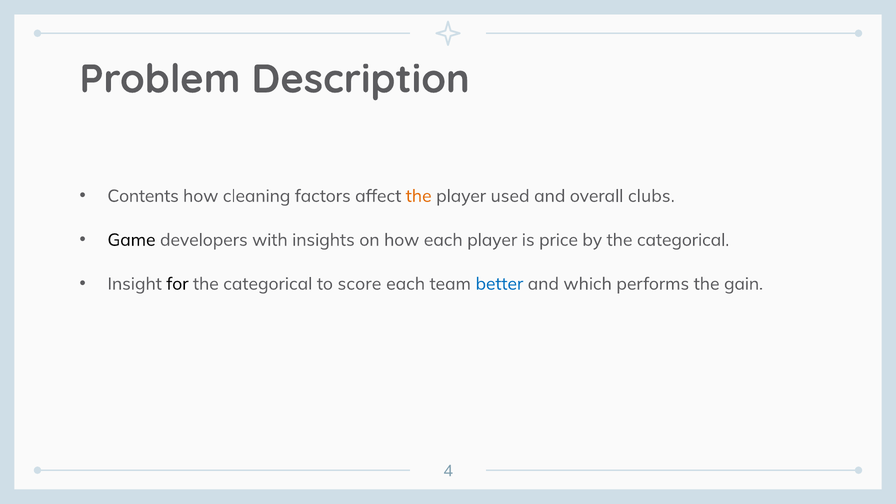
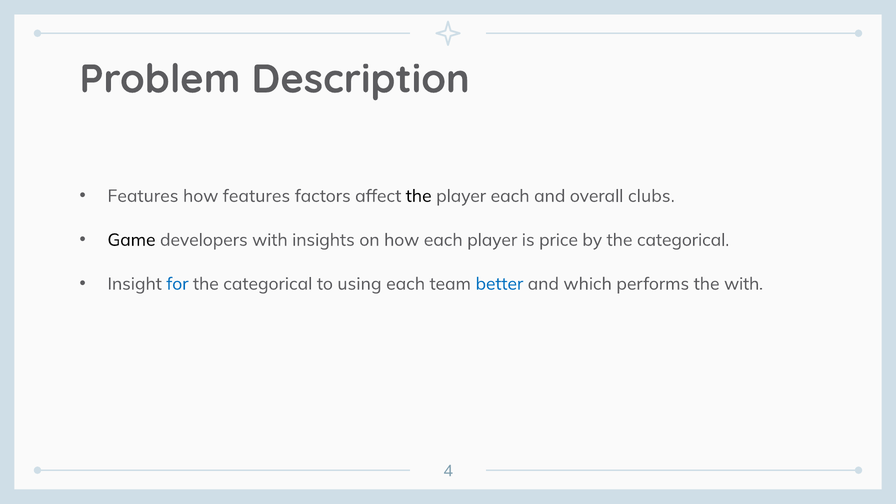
Contents at (143, 196): Contents -> Features
how cleaning: cleaning -> features
the at (419, 196) colour: orange -> black
player used: used -> each
for colour: black -> blue
score: score -> using
the gain: gain -> with
